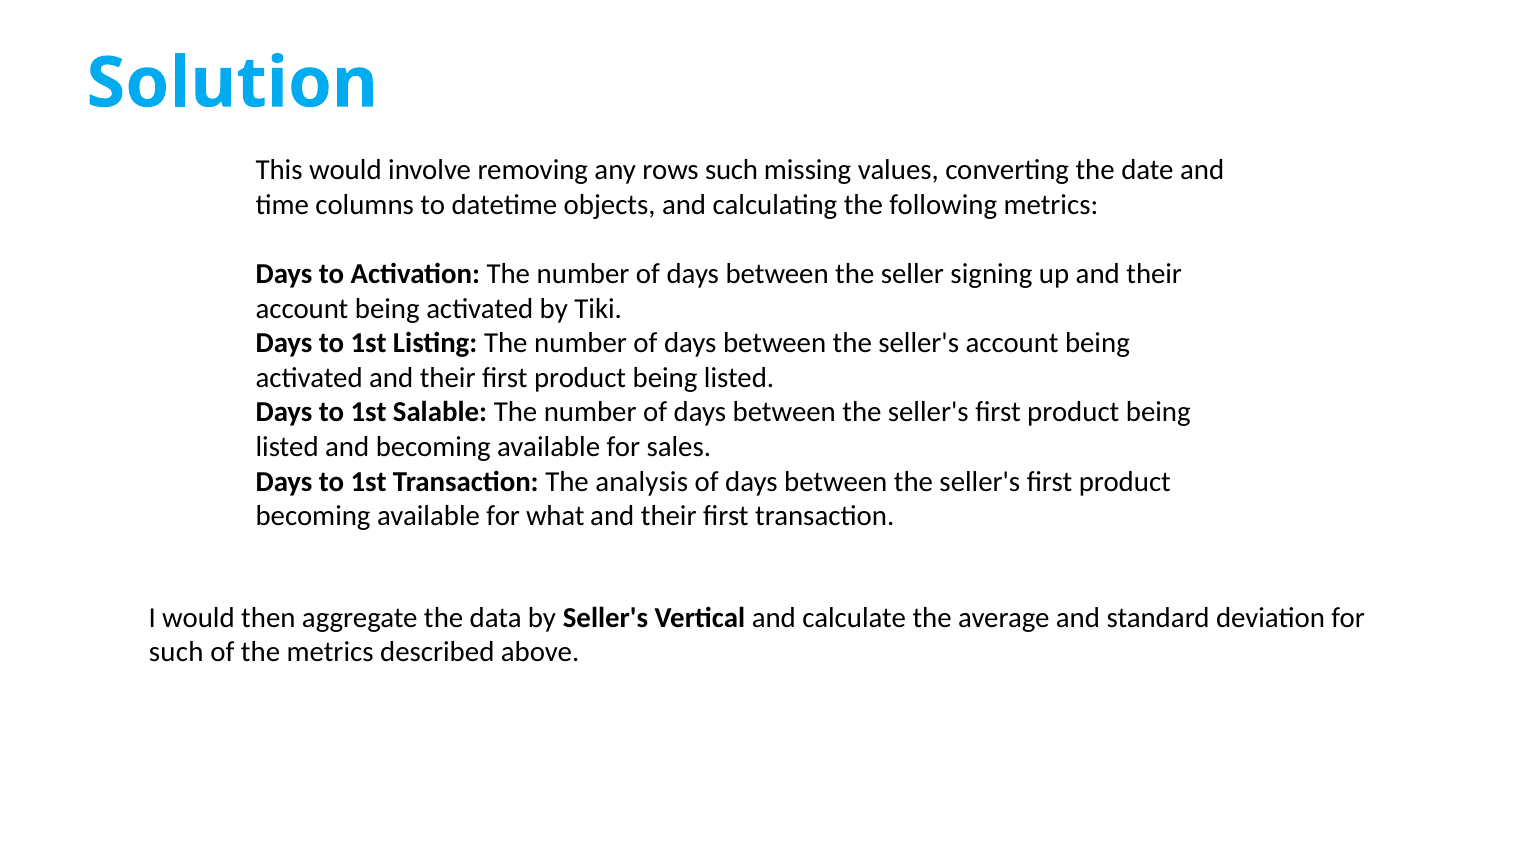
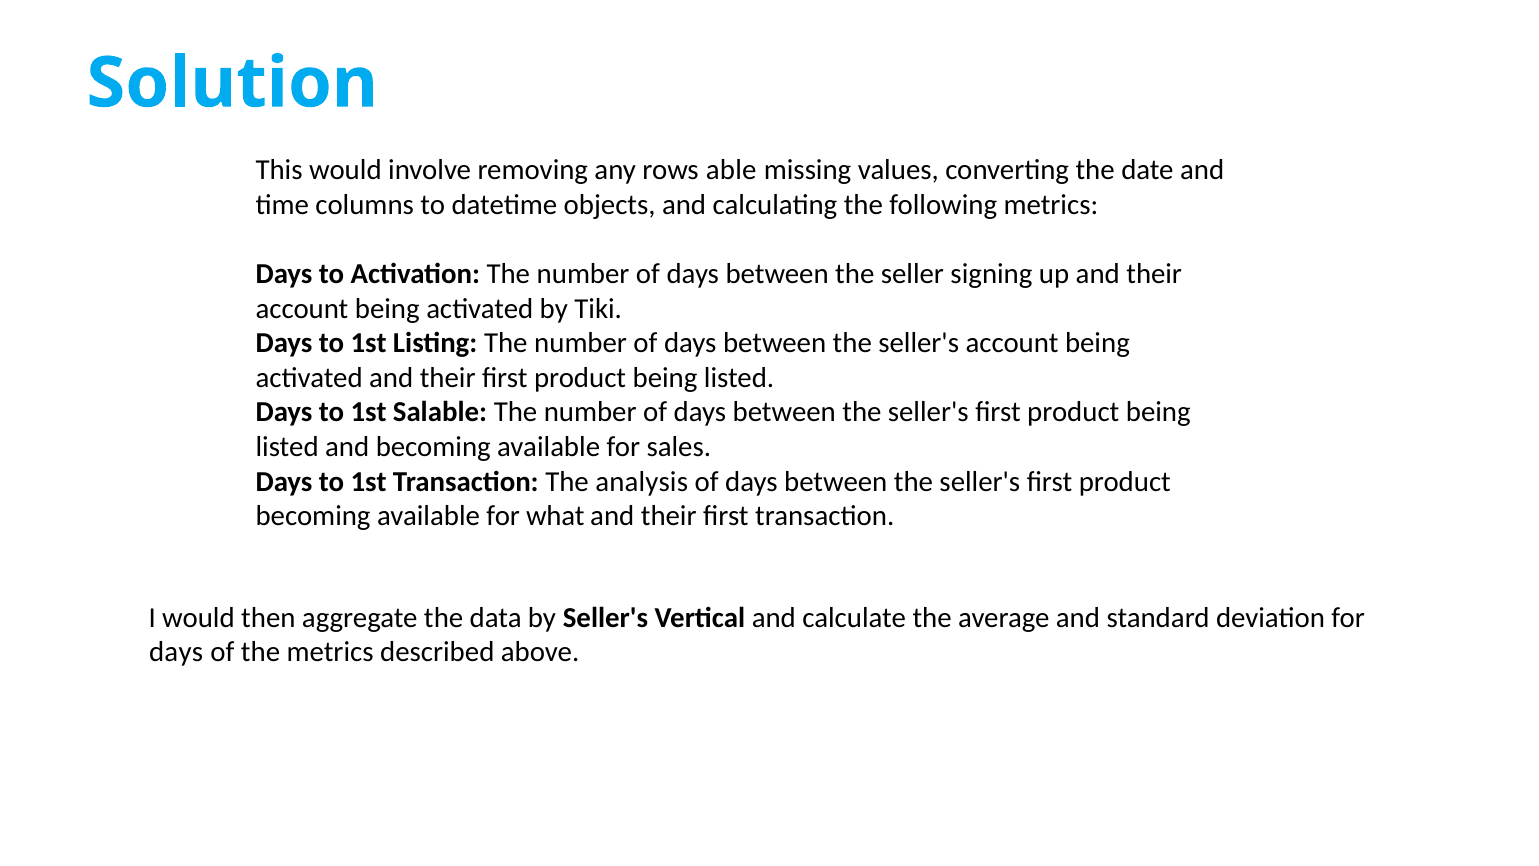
rows such: such -> able
such at (176, 652): such -> days
